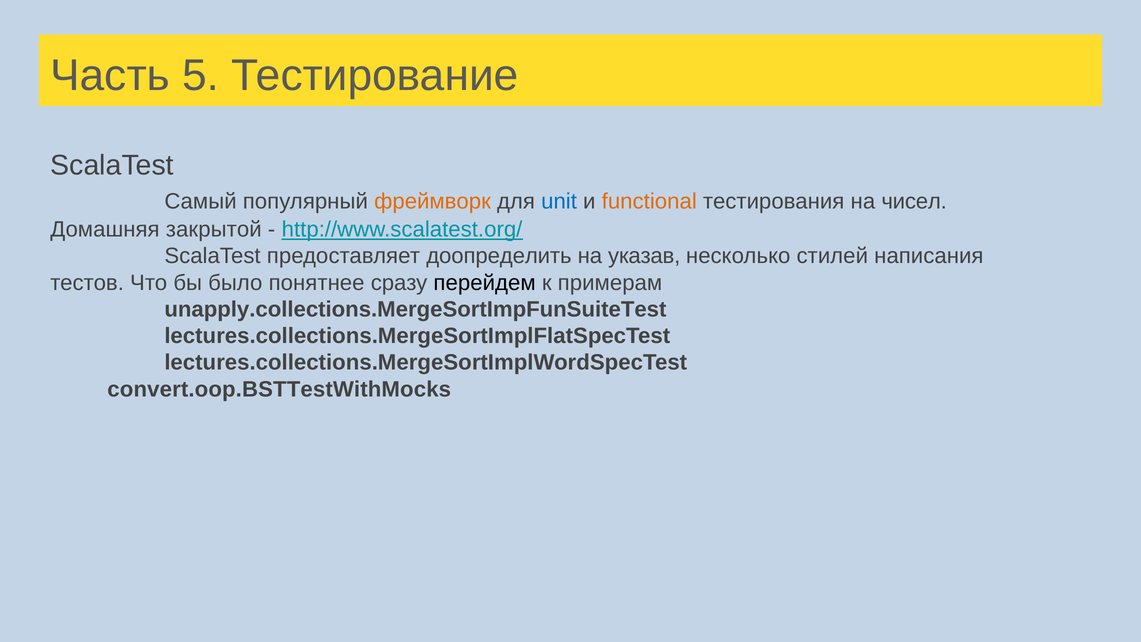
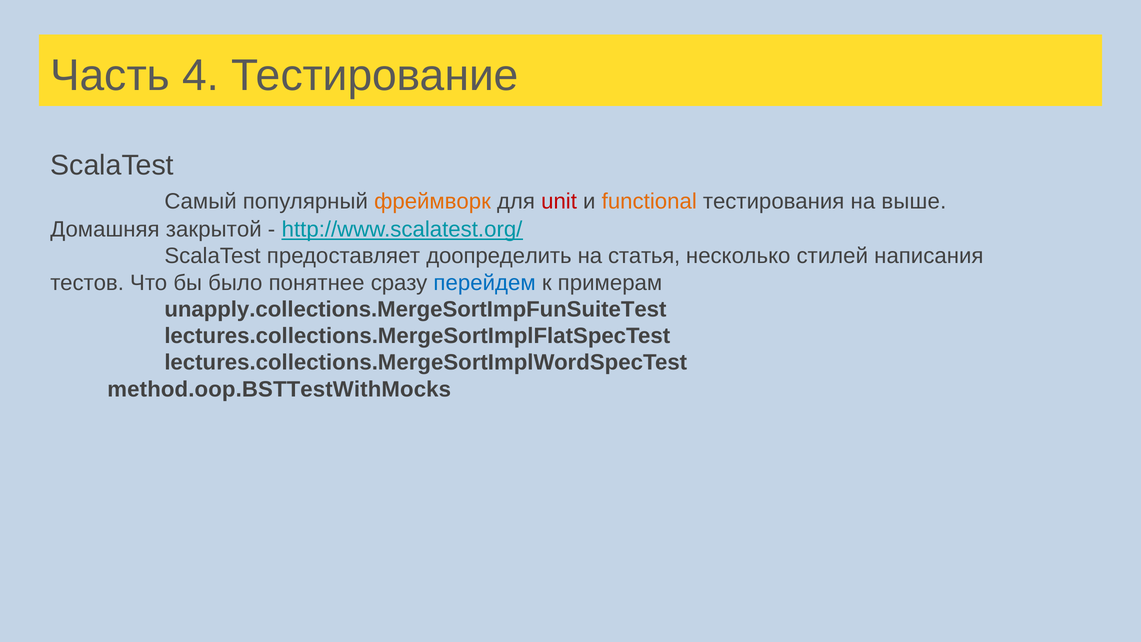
5: 5 -> 4
unit colour: blue -> red
чисел: чисел -> выше
указав: указав -> статья
перейдем colour: black -> blue
convert.oop.BSTTestWithMocks: convert.oop.BSTTestWithMocks -> method.oop.BSTTestWithMocks
